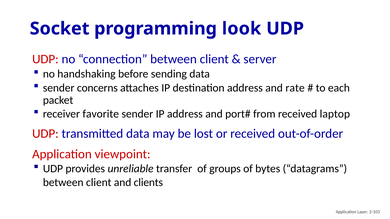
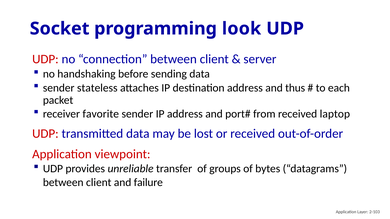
concerns: concerns -> stateless
rate: rate -> thus
clients: clients -> failure
